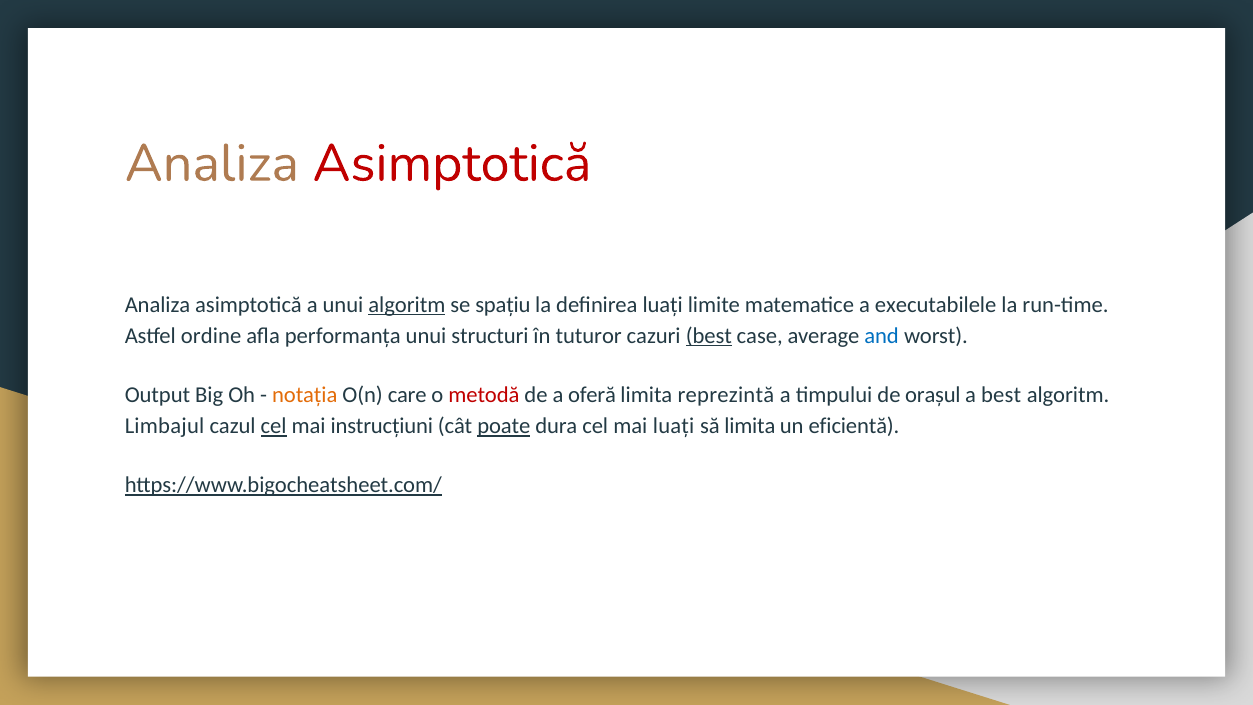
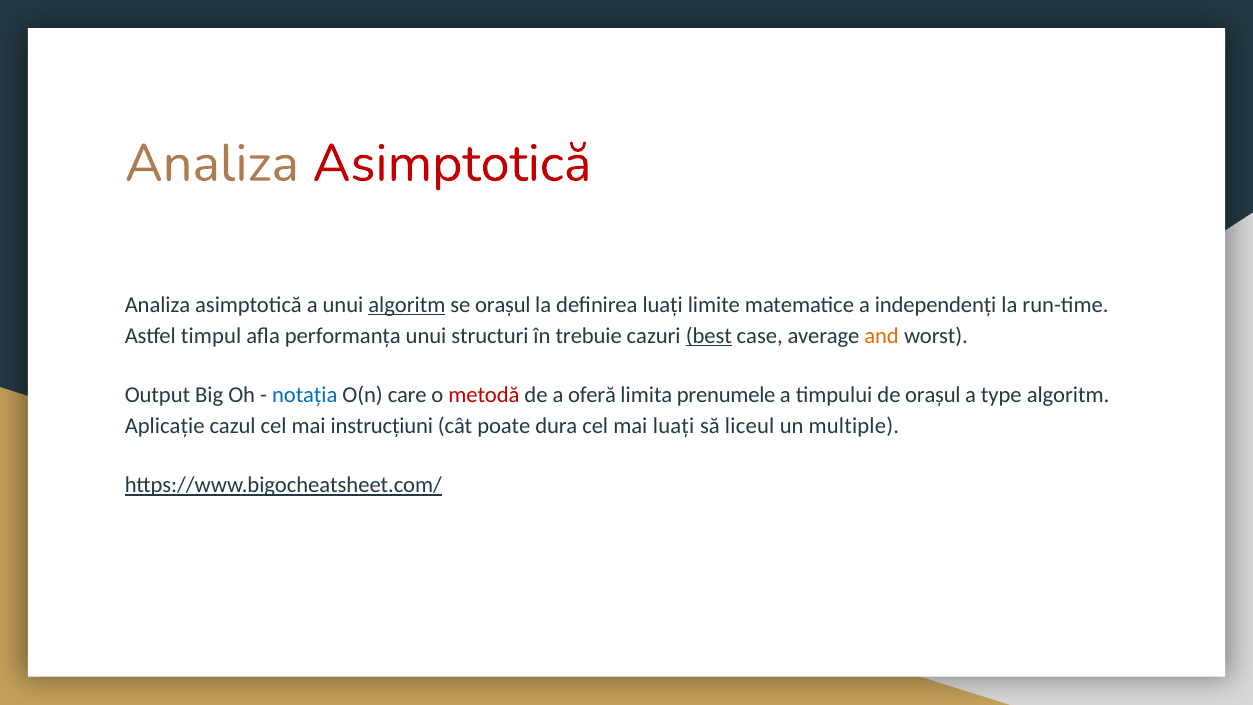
se spațiu: spațiu -> orașul
executabilele: executabilele -> independenți
ordine: ordine -> timpul
tuturor: tuturor -> trebuie
and colour: blue -> orange
notația colour: orange -> blue
reprezintă: reprezintă -> prenumele
a best: best -> type
Limbajul: Limbajul -> Aplicație
cel at (274, 426) underline: present -> none
poate underline: present -> none
să limita: limita -> liceul
eficientă: eficientă -> multiple
